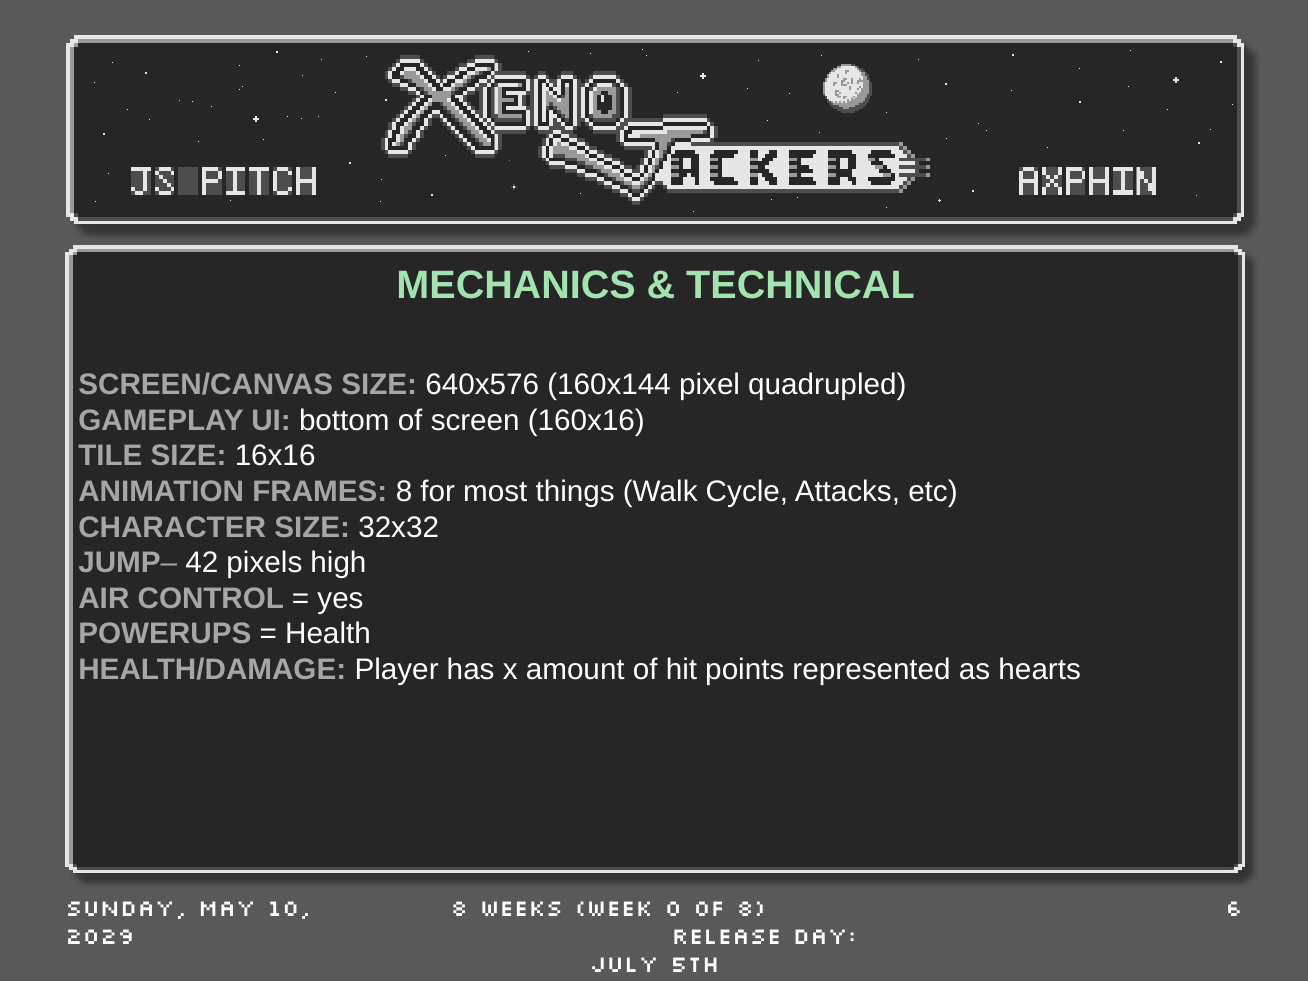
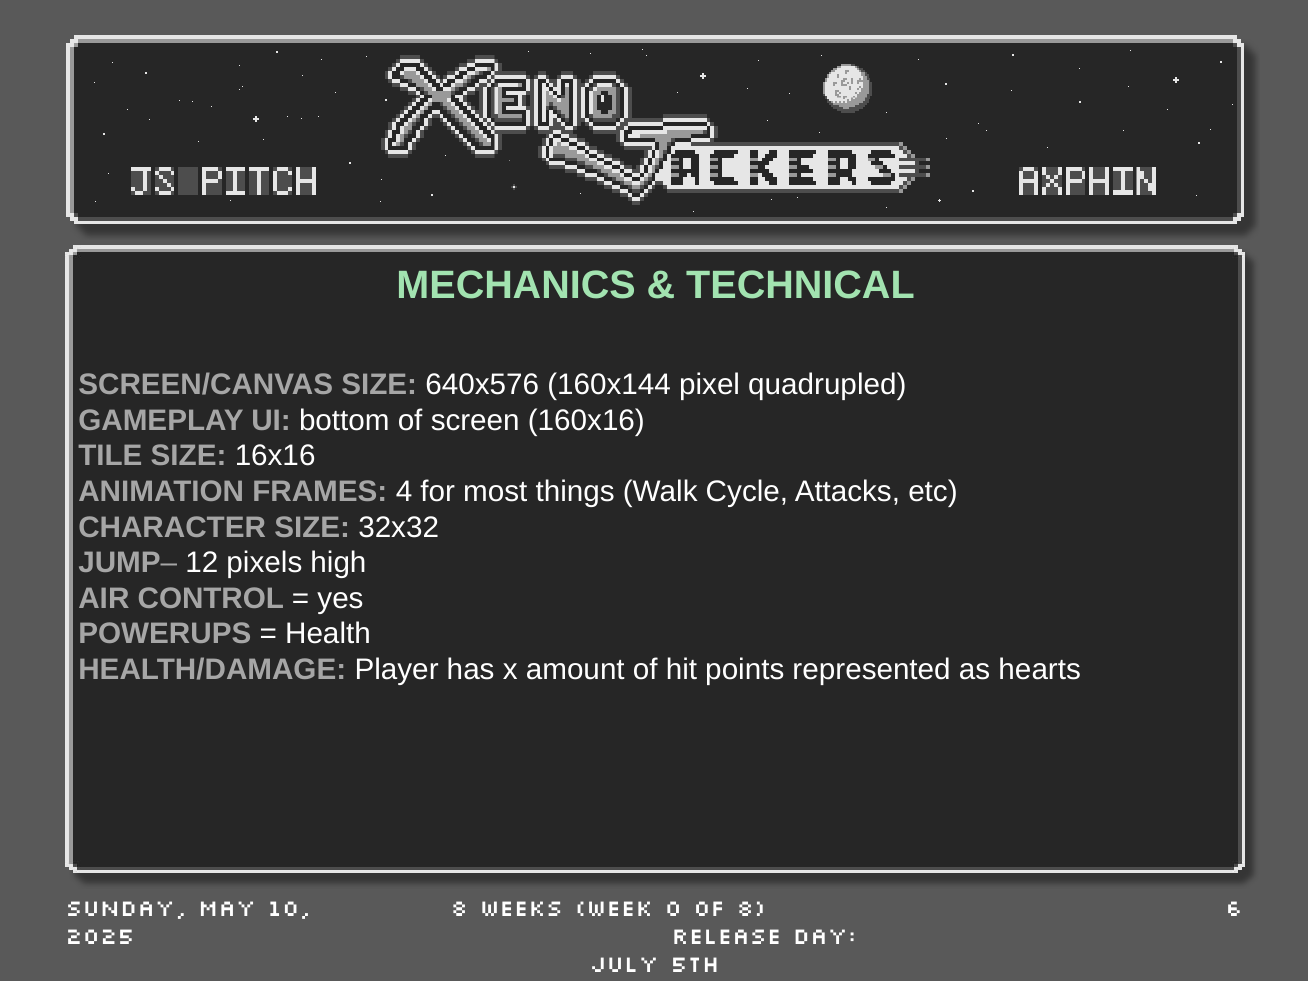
FRAMES 8: 8 -> 4
42: 42 -> 12
2029: 2029 -> 2025
